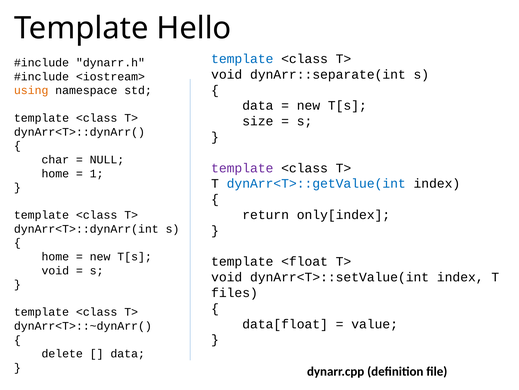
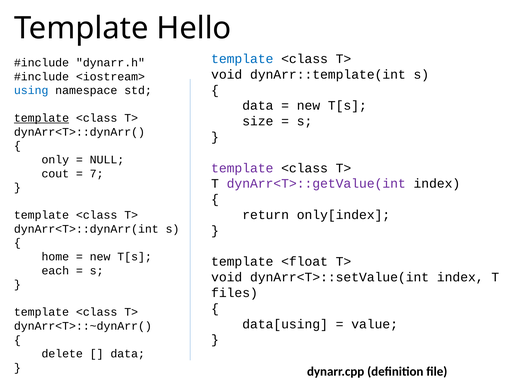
dynArr::separate(int: dynArr::separate(int -> dynArr::template(int
using colour: orange -> blue
template at (42, 118) underline: none -> present
char: char -> only
home at (55, 173): home -> cout
1: 1 -> 7
dynArr<T>::getValue(int colour: blue -> purple
void at (55, 270): void -> each
data[float: data[float -> data[using
